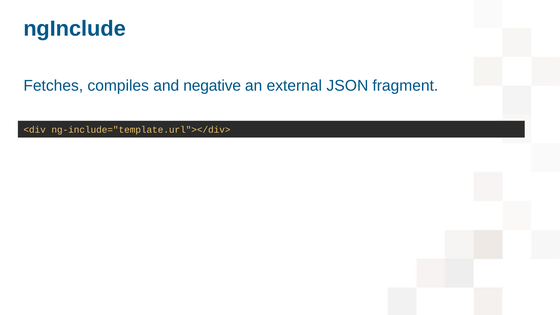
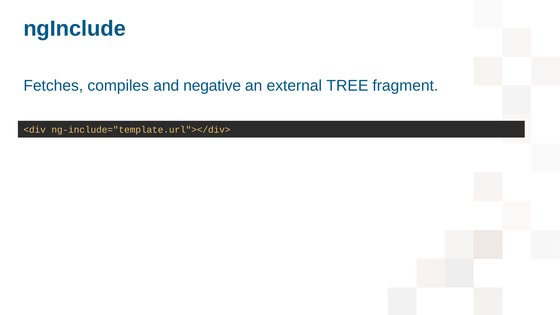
JSON: JSON -> TREE
